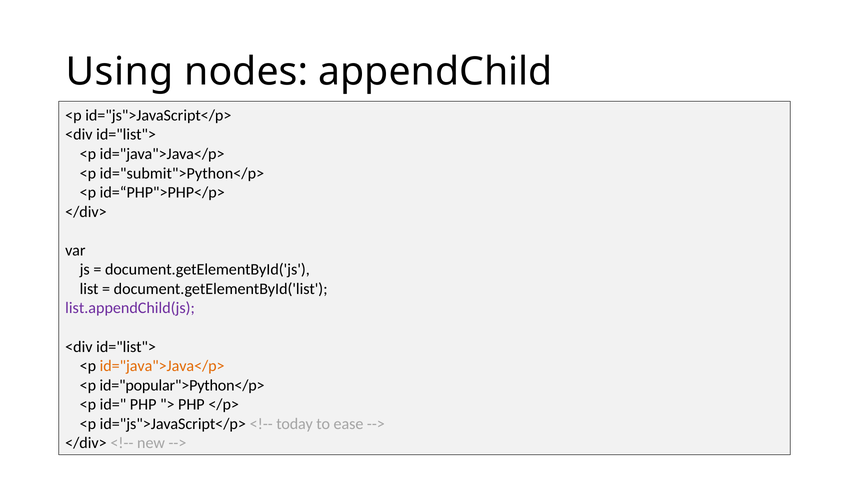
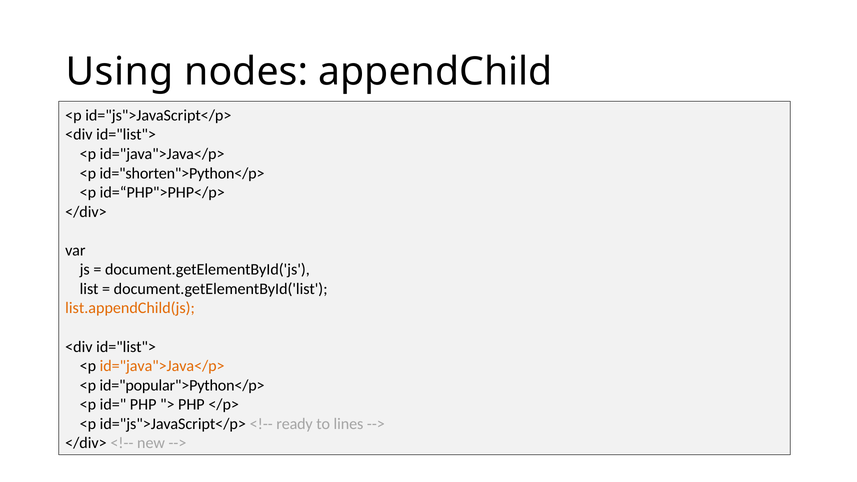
id="submit">Python</p>: id="submit">Python</p> -> id="shorten">Python</p>
list.appendChild(js colour: purple -> orange
today: today -> ready
ease: ease -> lines
